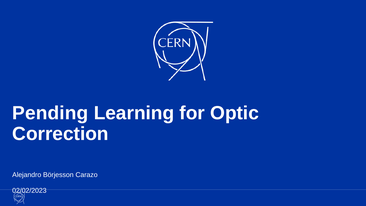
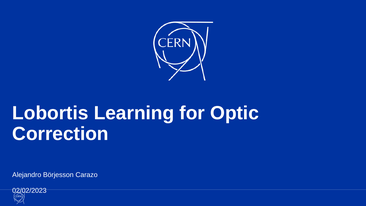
Pending: Pending -> Lobortis
